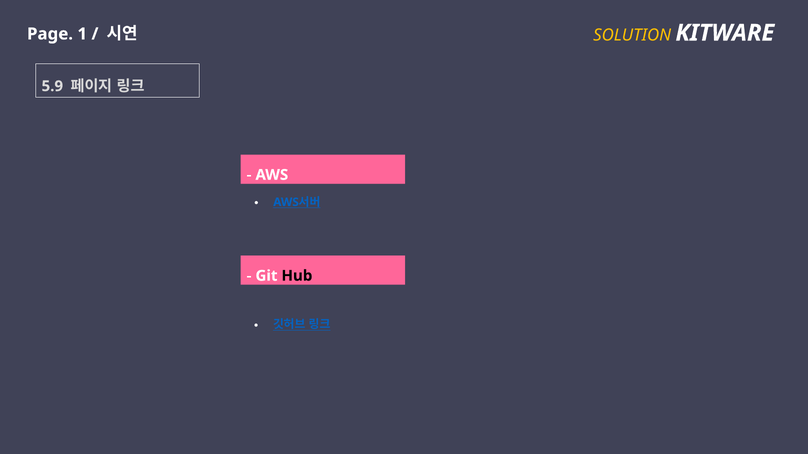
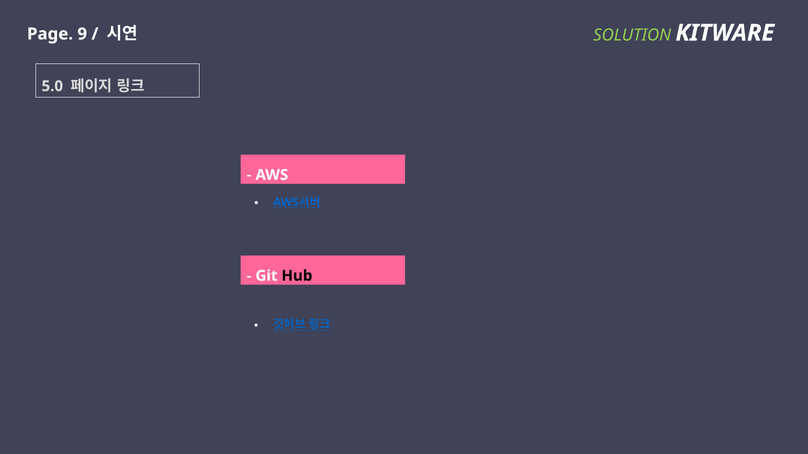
SOLUTION colour: yellow -> light green
1: 1 -> 9
5.9: 5.9 -> 5.0
